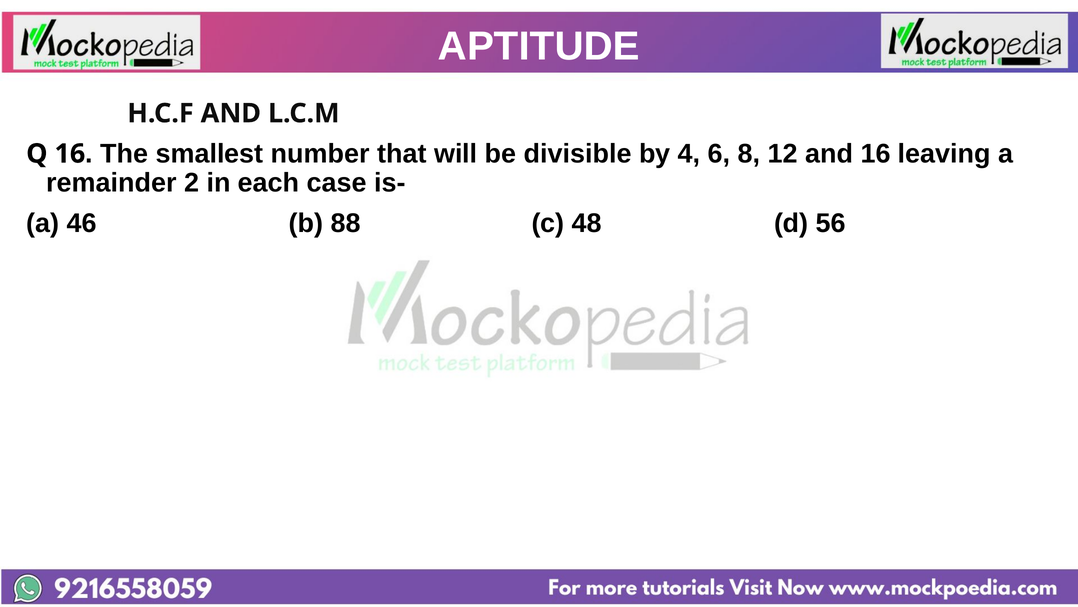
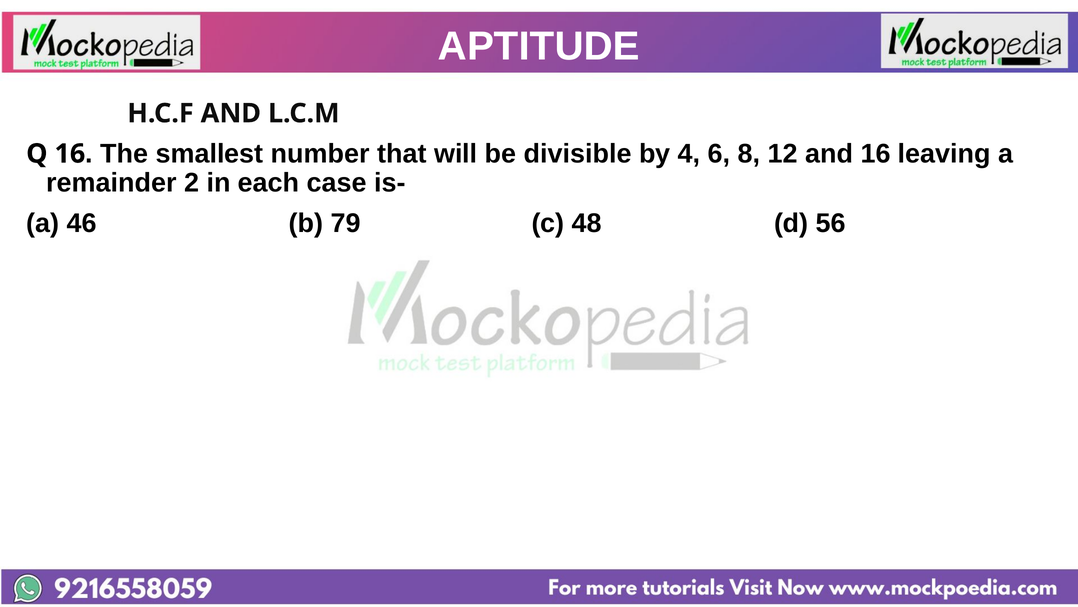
88: 88 -> 79
